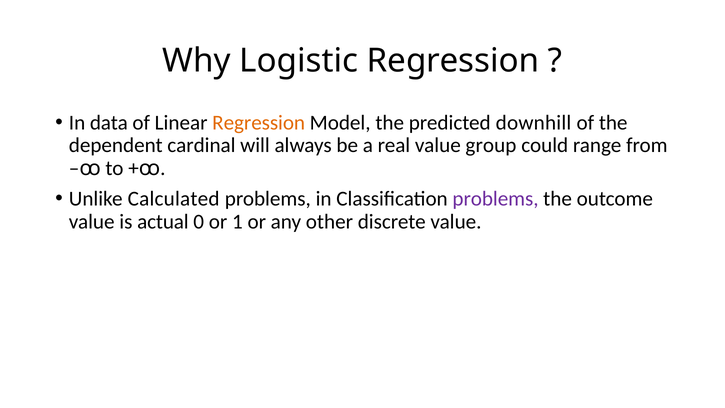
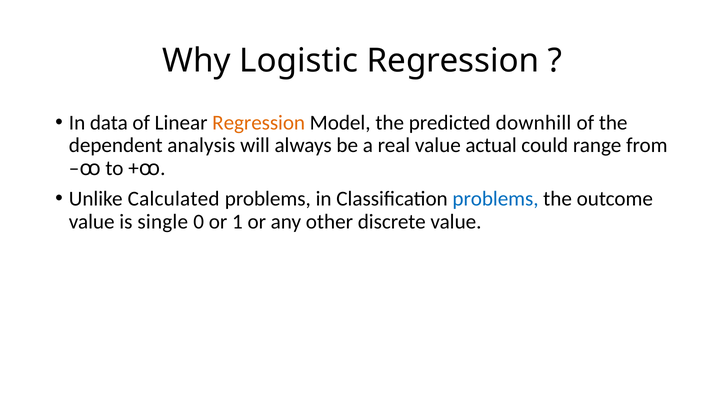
cardinal: cardinal -> analysis
group: group -> actual
problems at (495, 199) colour: purple -> blue
actual: actual -> single
